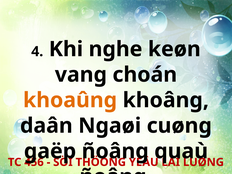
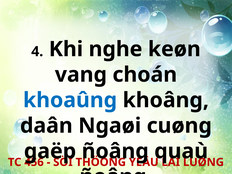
khoaûng colour: orange -> blue
